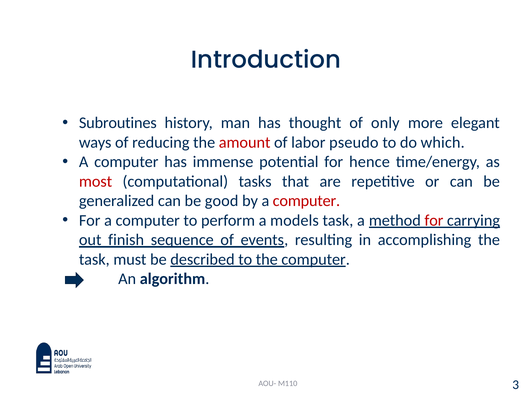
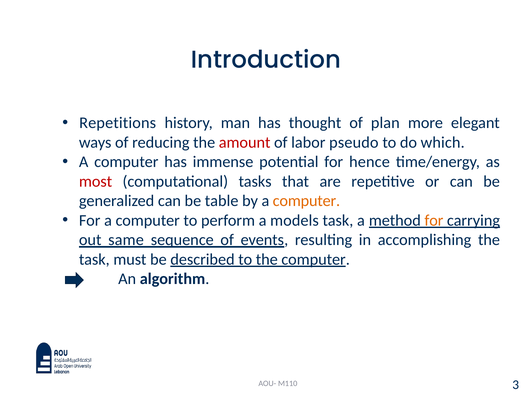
Subroutines: Subroutines -> Repetitions
only: only -> plan
good: good -> table
computer at (306, 201) colour: red -> orange
for at (434, 220) colour: red -> orange
finish: finish -> same
